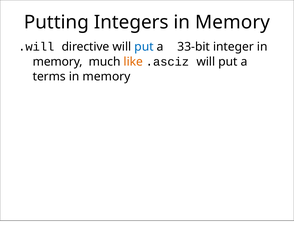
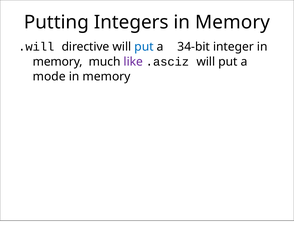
33-bit: 33-bit -> 34-bit
like colour: orange -> purple
terms: terms -> mode
